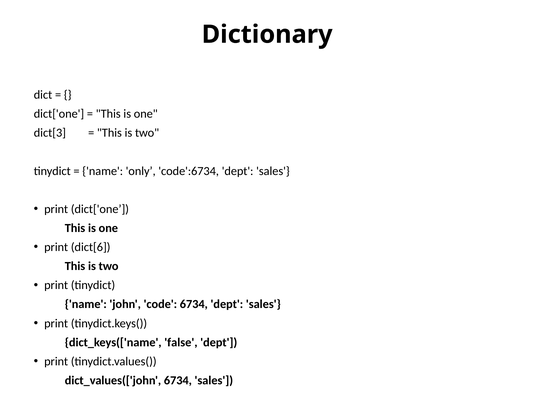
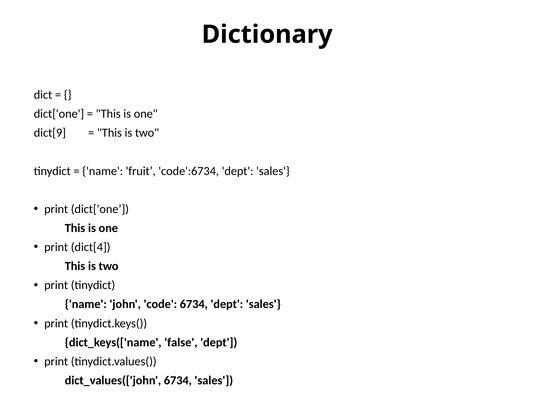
dict[3: dict[3 -> dict[9
only: only -> fruit
dict[6: dict[6 -> dict[4
